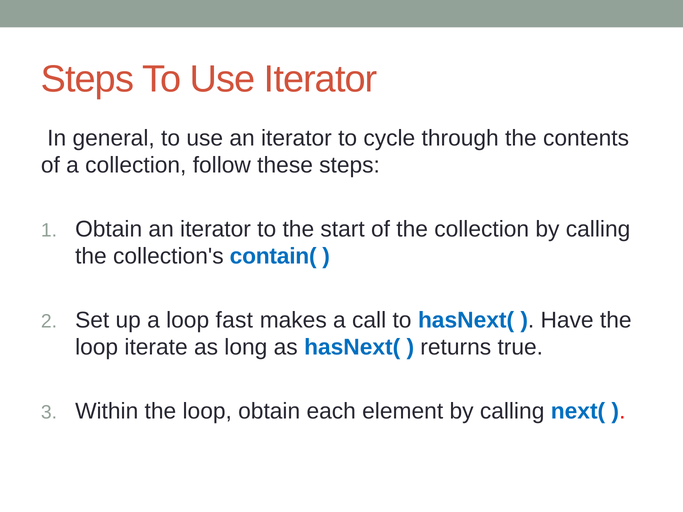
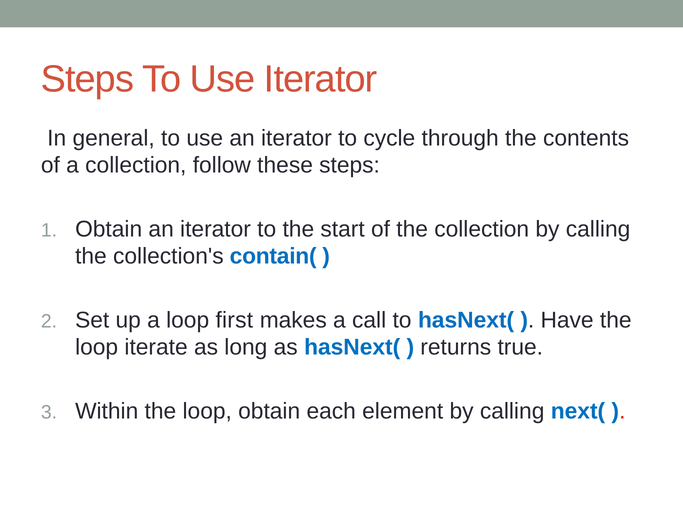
fast: fast -> first
